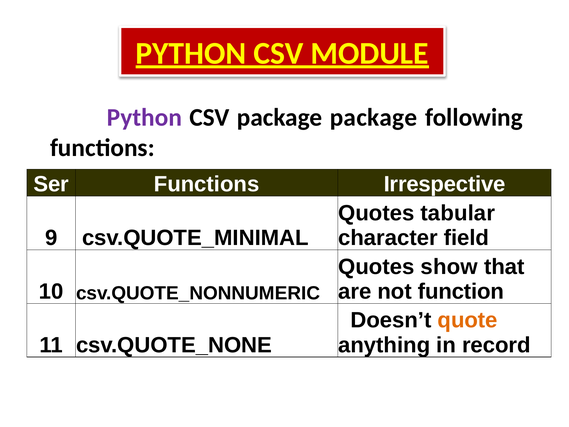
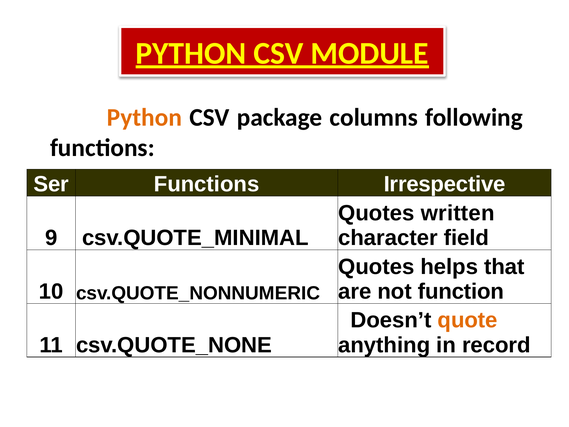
Python at (144, 118) colour: purple -> orange
package package: package -> columns
tabular: tabular -> written
show: show -> helps
